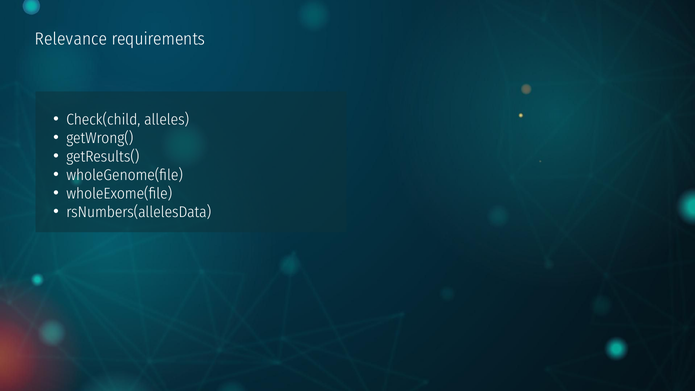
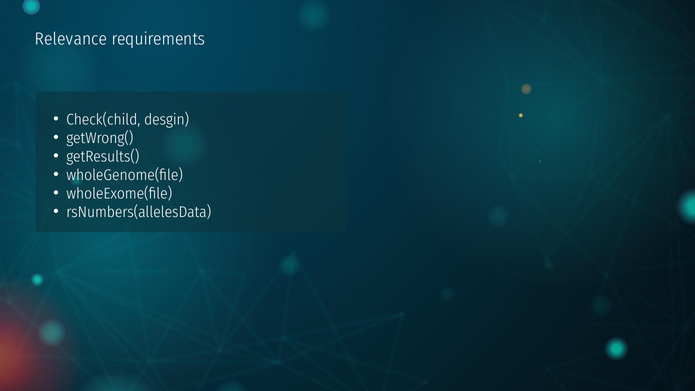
alleles: alleles -> desgin
